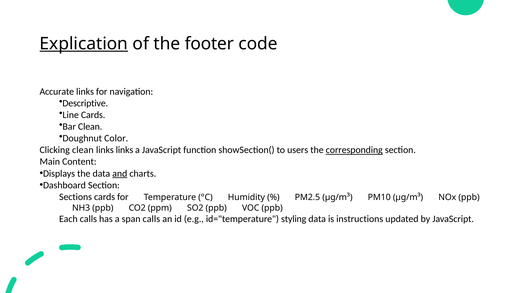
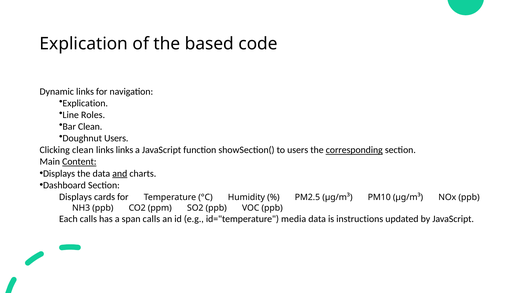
Explication at (84, 44) underline: present -> none
footer: footer -> based
Accurate: Accurate -> Dynamic
Descriptive at (85, 103): Descriptive -> Explication
Line Cards: Cards -> Roles
Doughnut Color: Color -> Users
Content underline: none -> present
Sections at (76, 197): Sections -> Displays
styling: styling -> media
